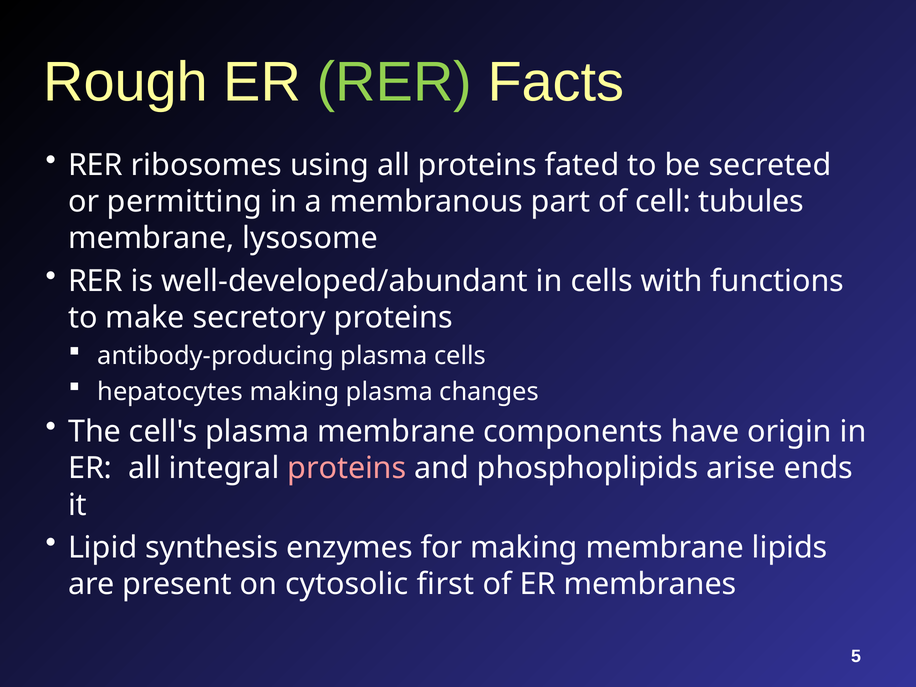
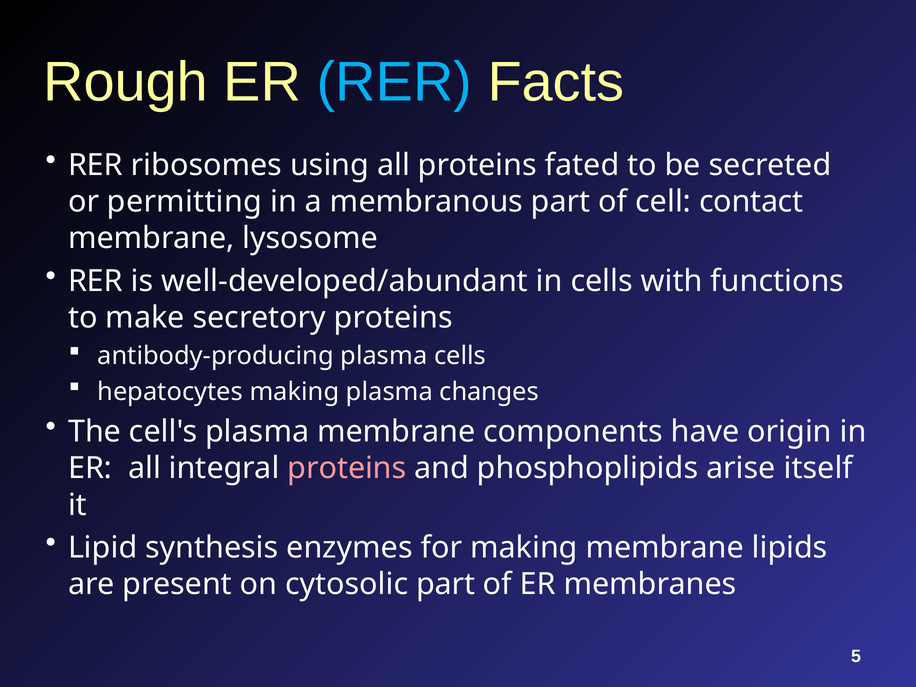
RER at (394, 82) colour: light green -> light blue
tubules: tubules -> contact
ends: ends -> itself
cytosolic first: first -> part
